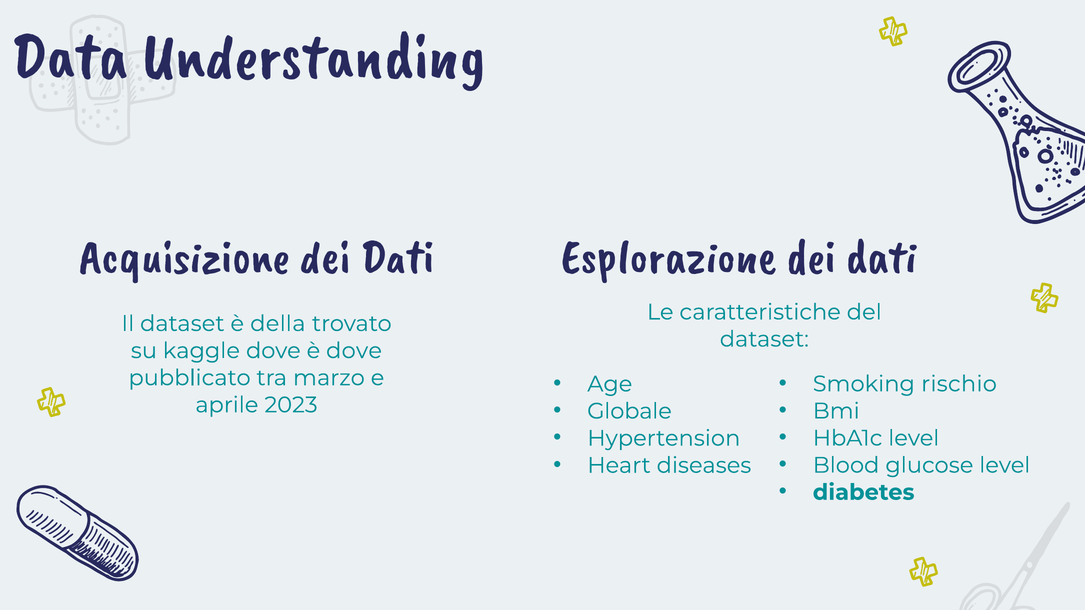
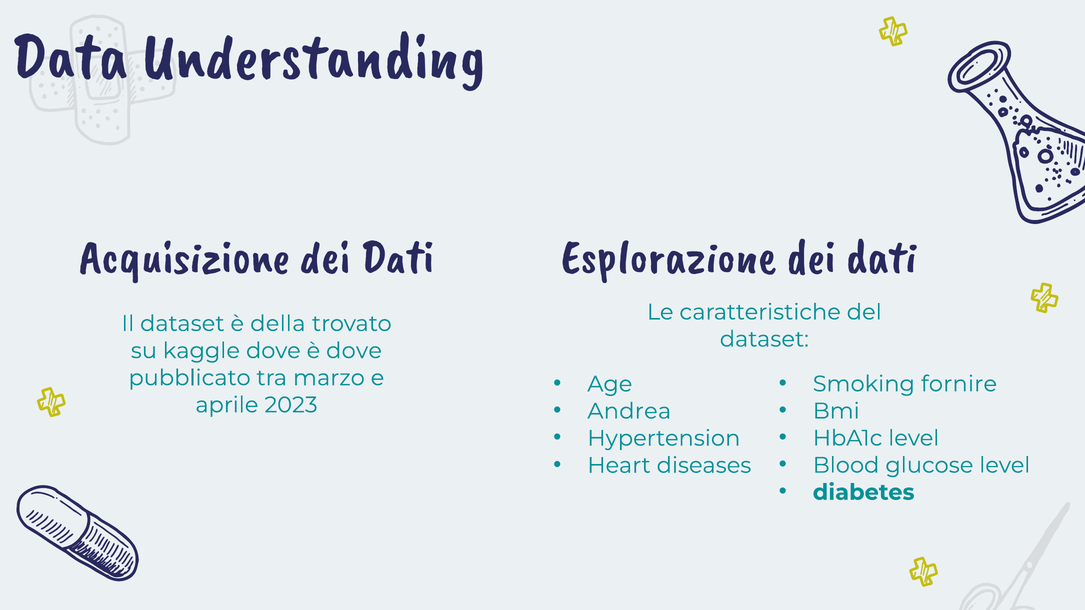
rischio: rischio -> fornire
Globale: Globale -> Andrea
